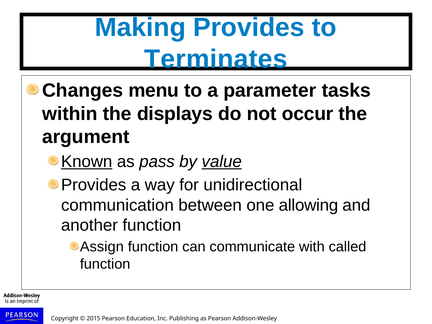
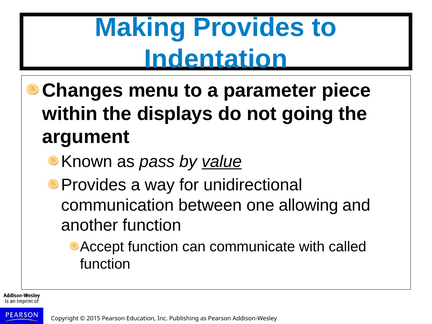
Terminates: Terminates -> Indentation
tasks: tasks -> piece
occur: occur -> going
Known underline: present -> none
Assign: Assign -> Accept
